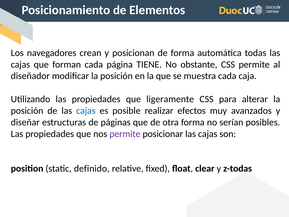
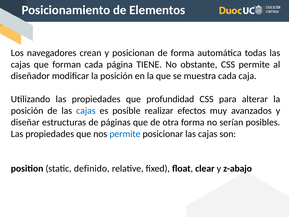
ligeramente: ligeramente -> profundidad
permite at (125, 134) colour: purple -> blue
z-todas: z-todas -> z-abajo
